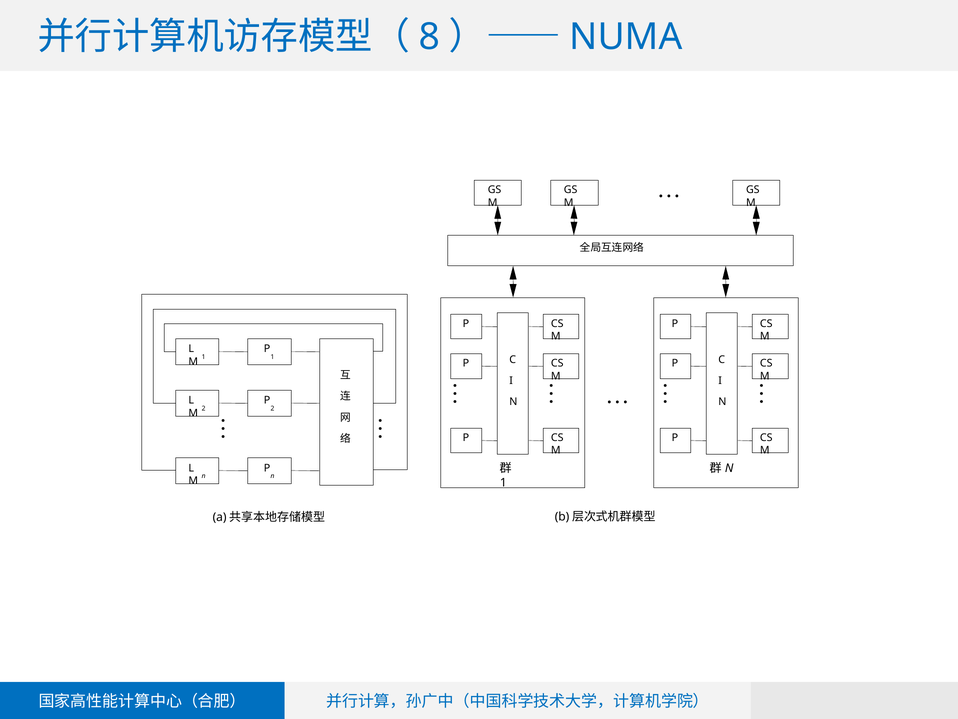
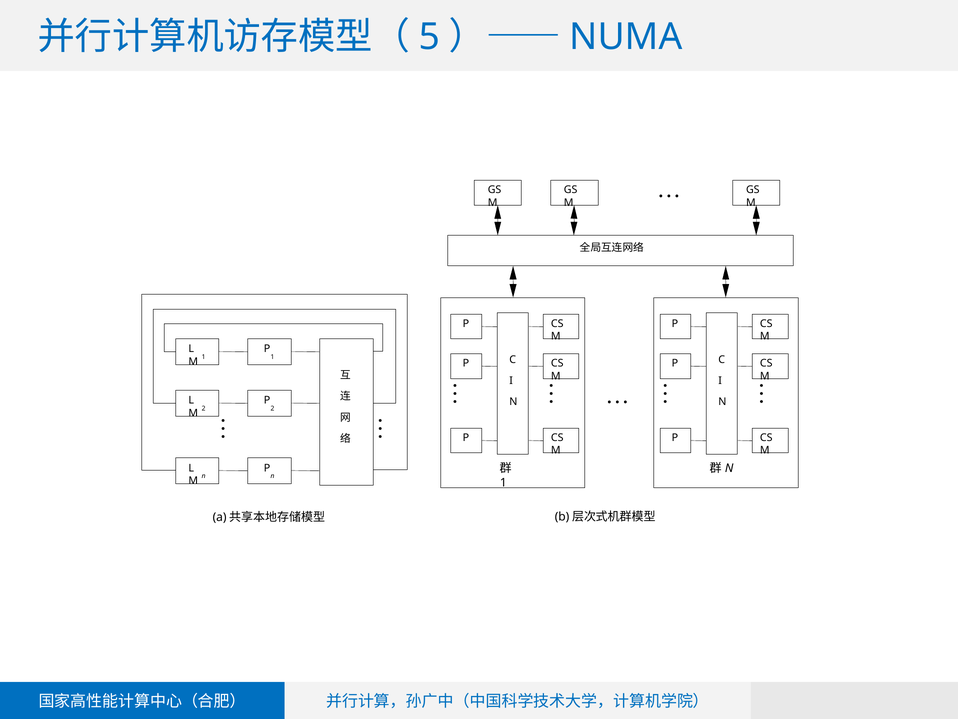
8: 8 -> 5
